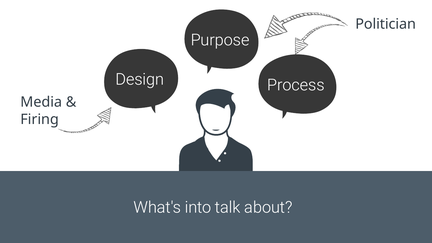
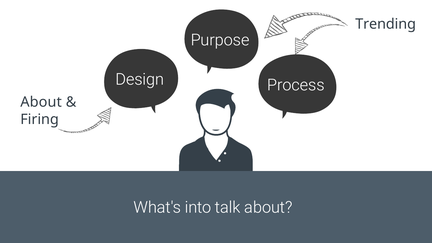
Politician: Politician -> Trending
Media at (41, 102): Media -> About
